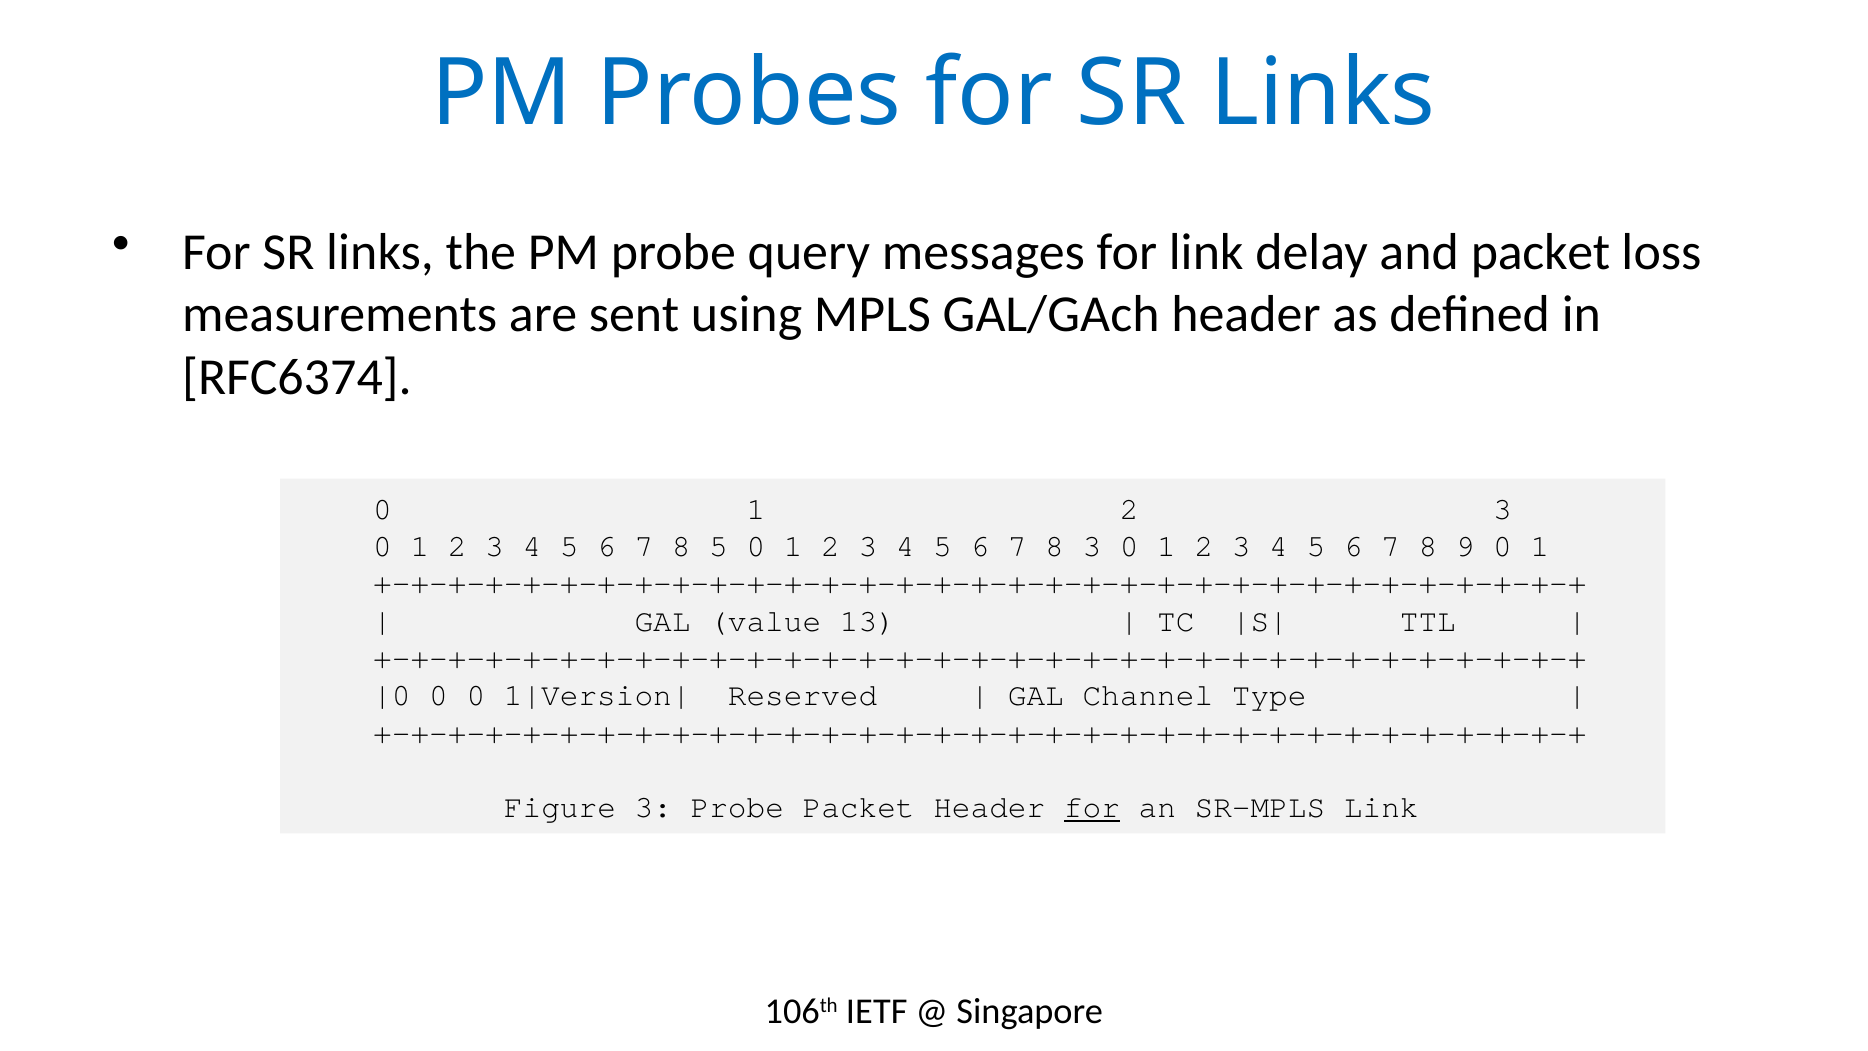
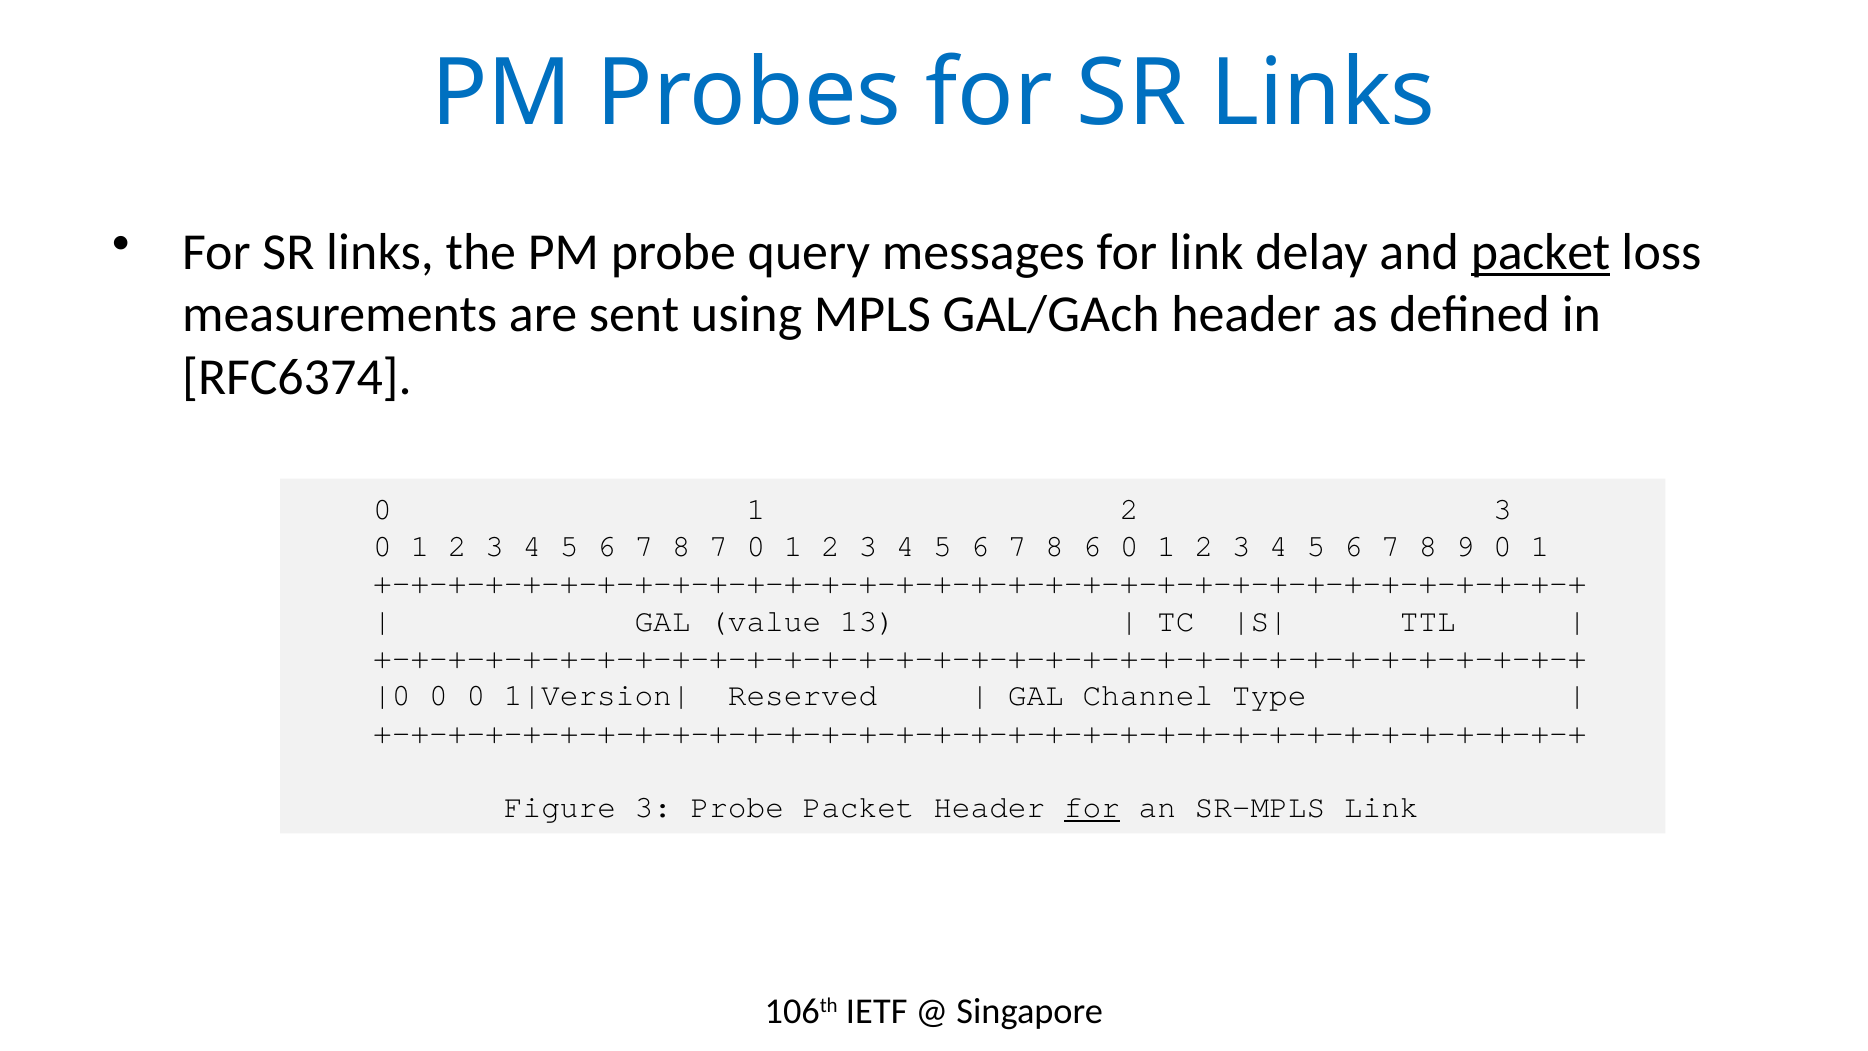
packet at (1540, 252) underline: none -> present
8 5: 5 -> 7
8 3: 3 -> 6
